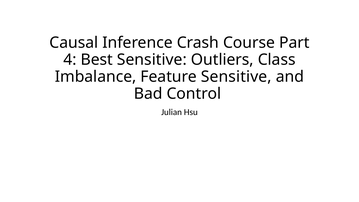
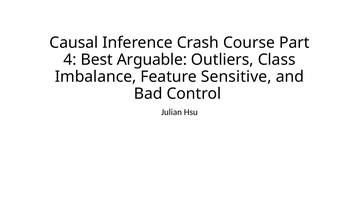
Best Sensitive: Sensitive -> Arguable
